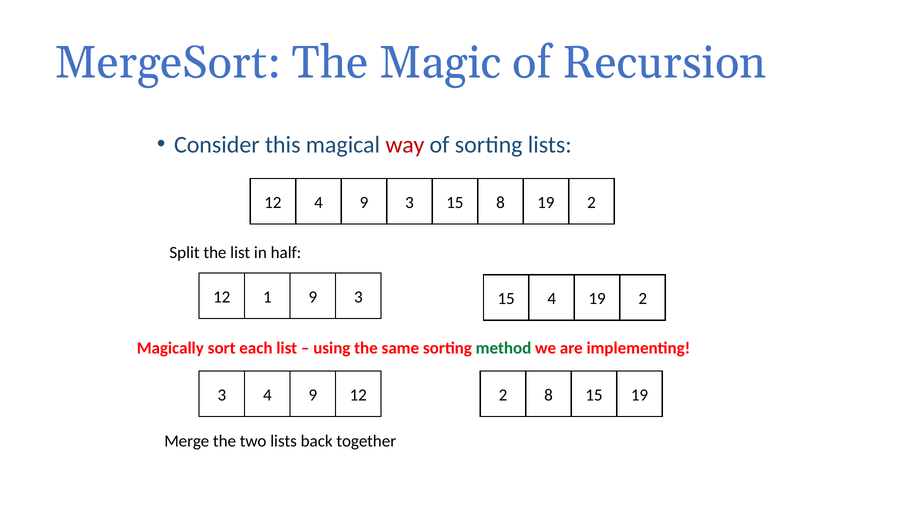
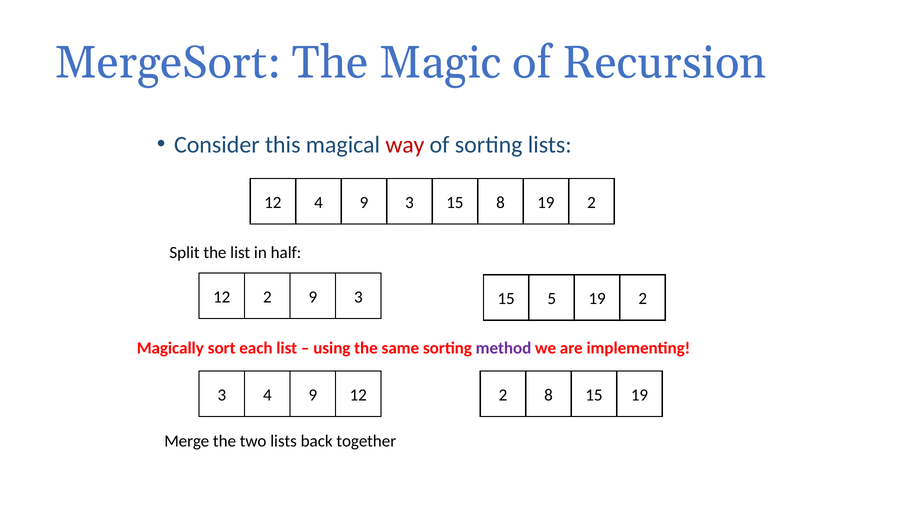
1 at (267, 297): 1 -> 2
15 4: 4 -> 5
method colour: green -> purple
